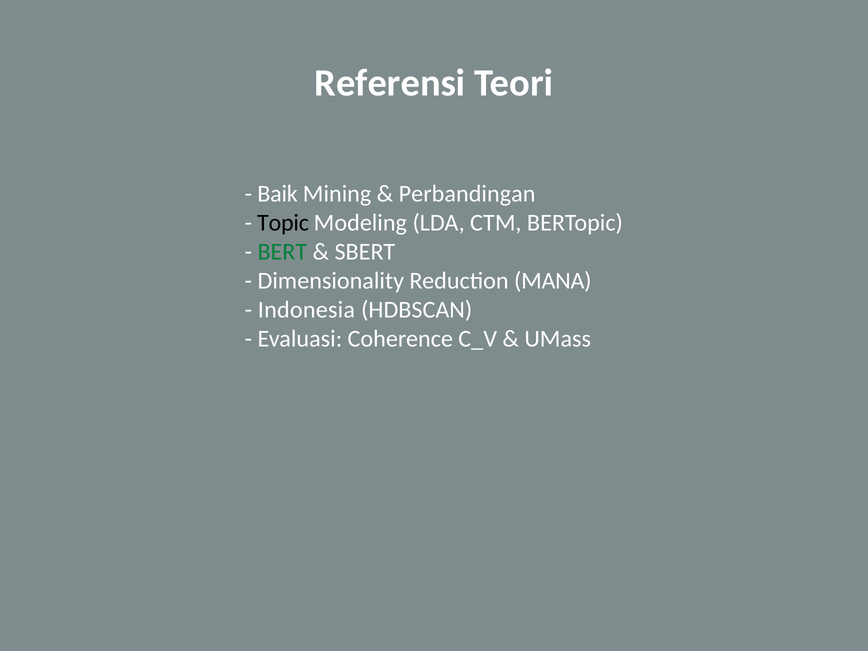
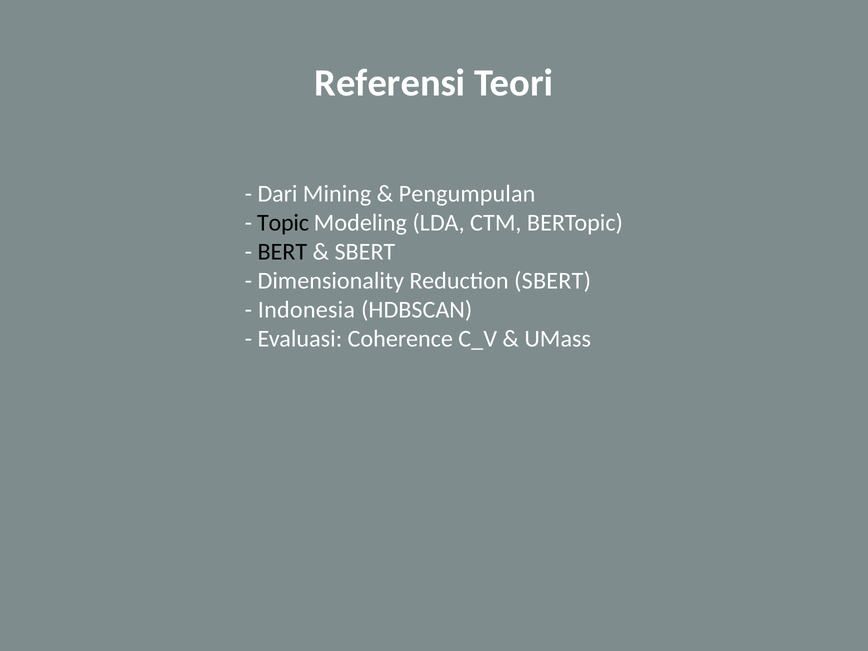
Baik: Baik -> Dari
Perbandingan: Perbandingan -> Pengumpulan
BERT colour: green -> black
Reduction MANA: MANA -> SBERT
